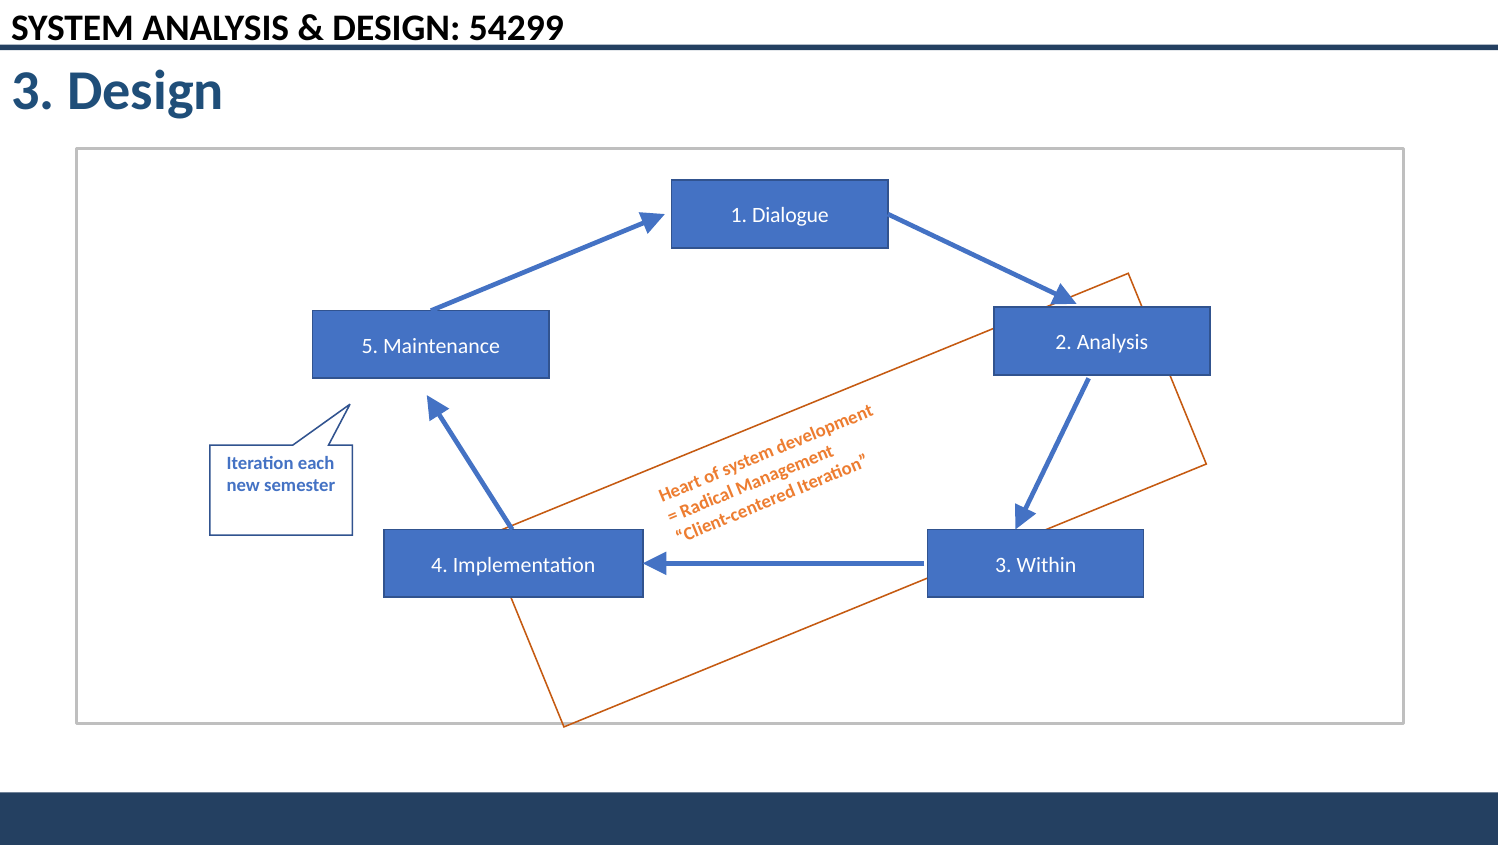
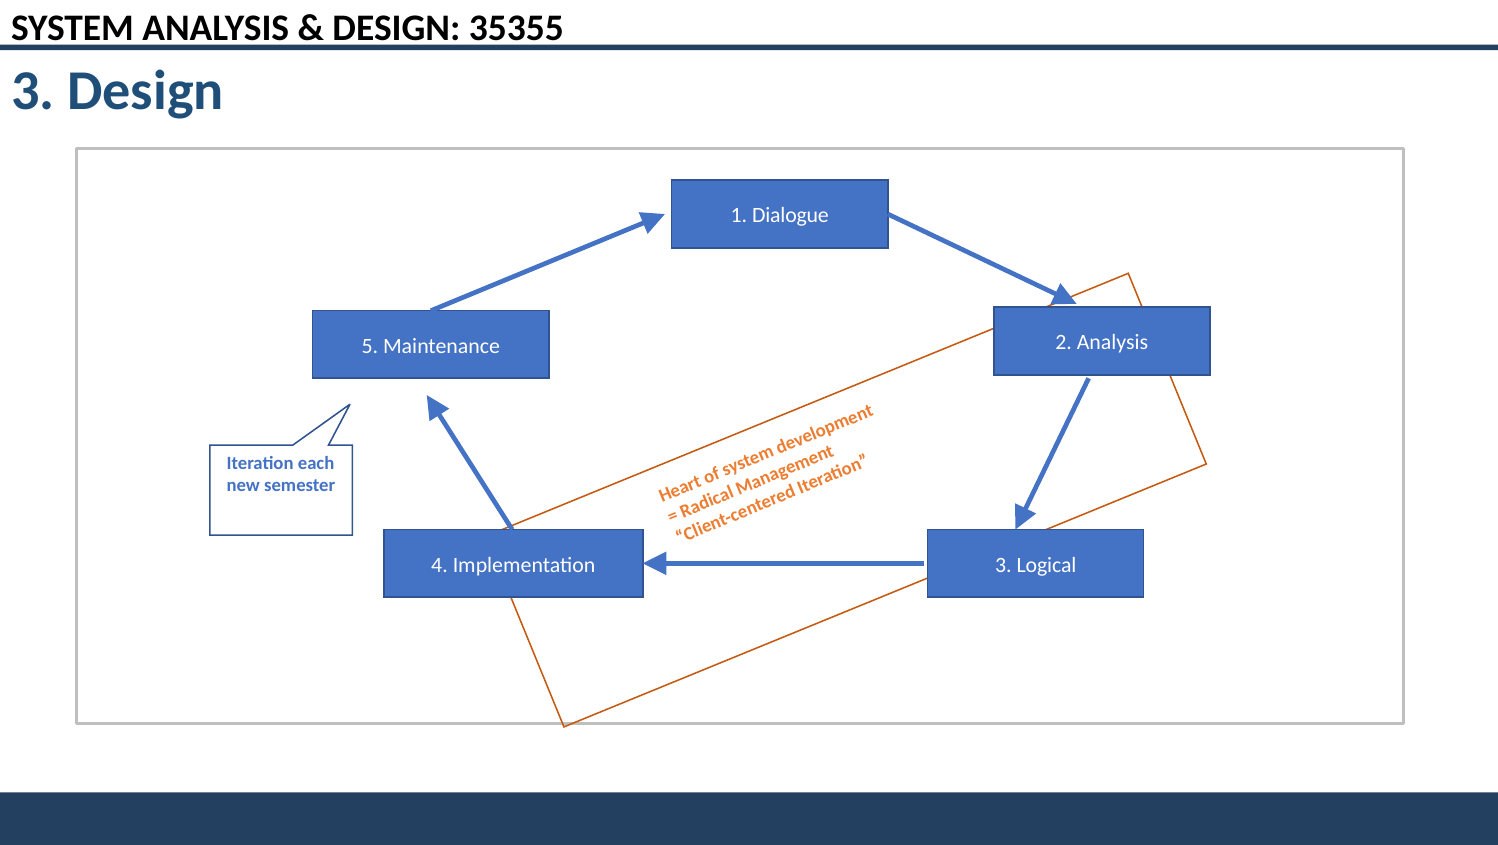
54299: 54299 -> 35355
Within: Within -> Logical
